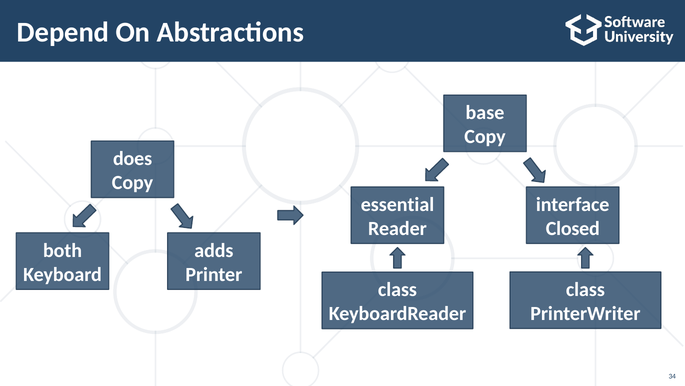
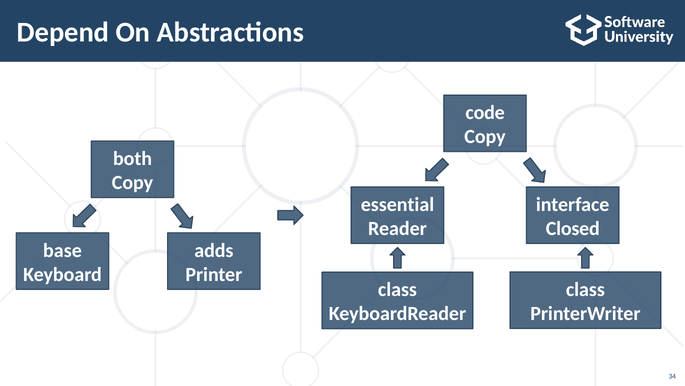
base: base -> code
does: does -> both
both: both -> base
